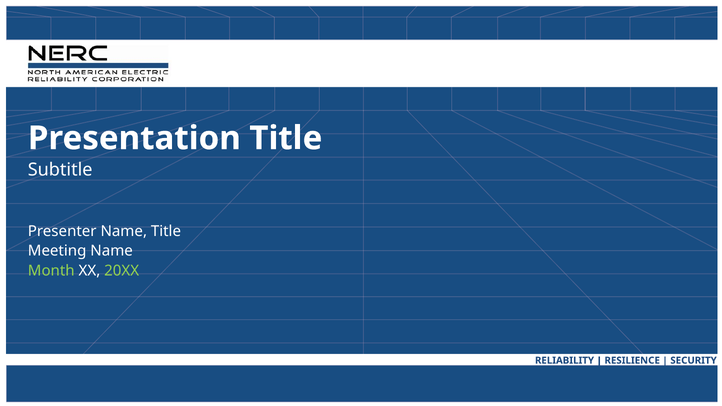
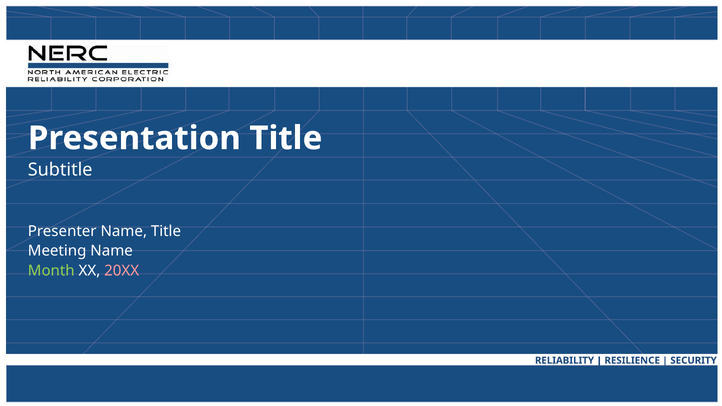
20XX colour: light green -> pink
